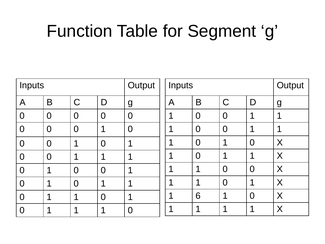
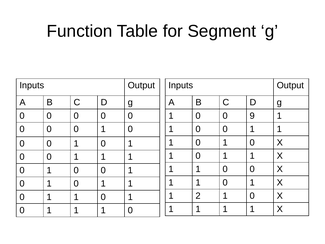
1 at (252, 116): 1 -> 9
6: 6 -> 2
